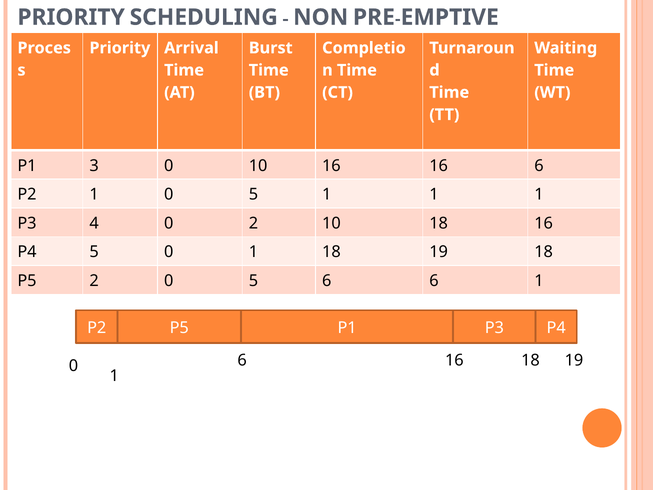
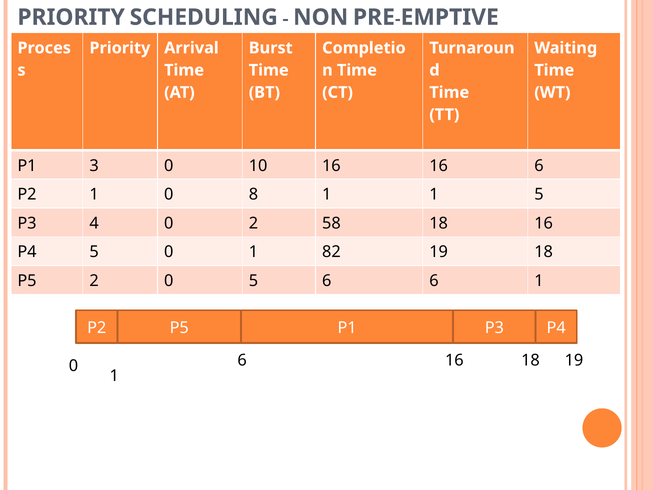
1 0 5: 5 -> 8
1 1 1: 1 -> 5
2 10: 10 -> 58
1 18: 18 -> 82
